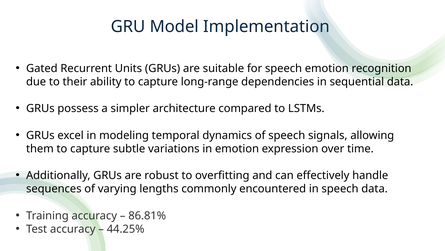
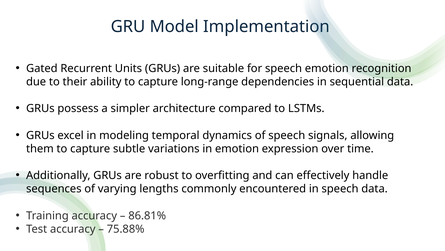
44.25%: 44.25% -> 75.88%
